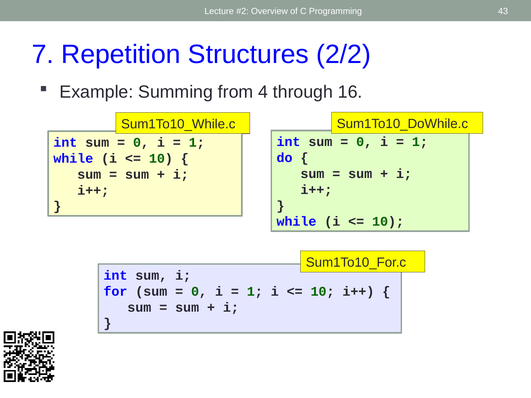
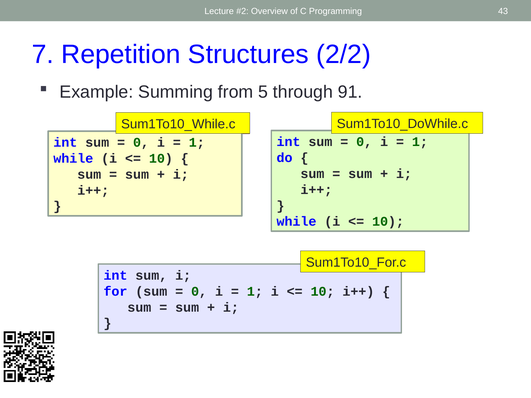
4: 4 -> 5
16: 16 -> 91
